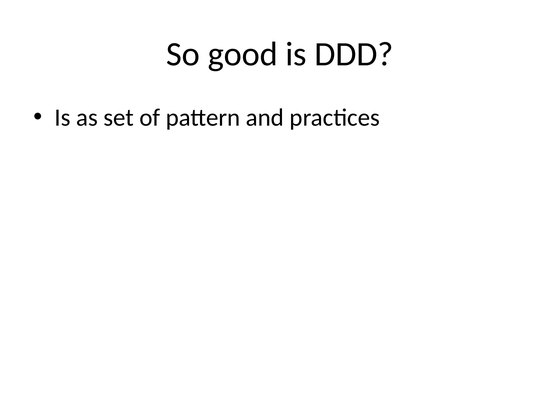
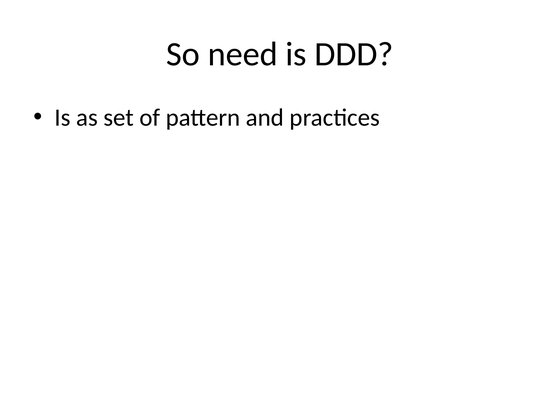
good: good -> need
